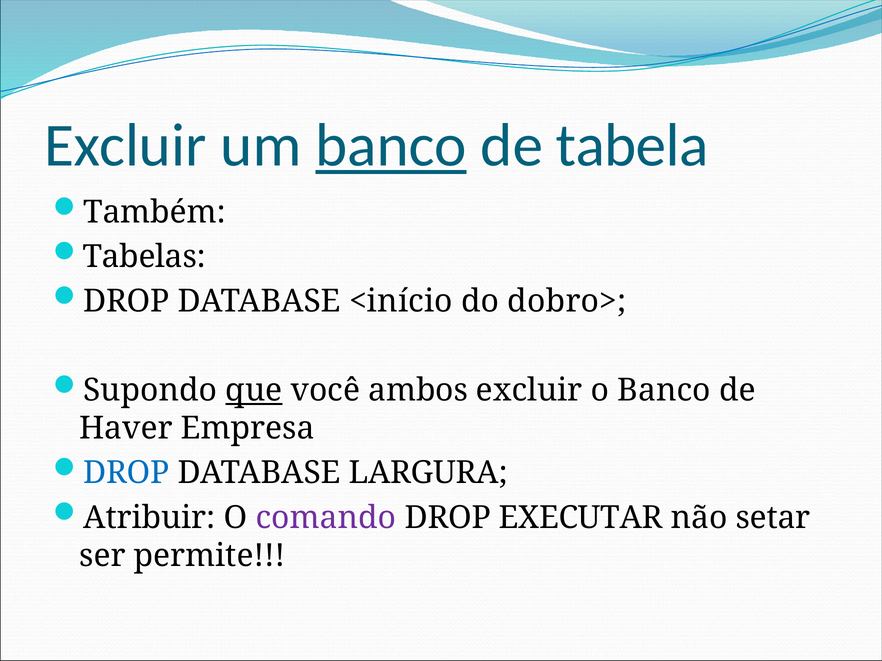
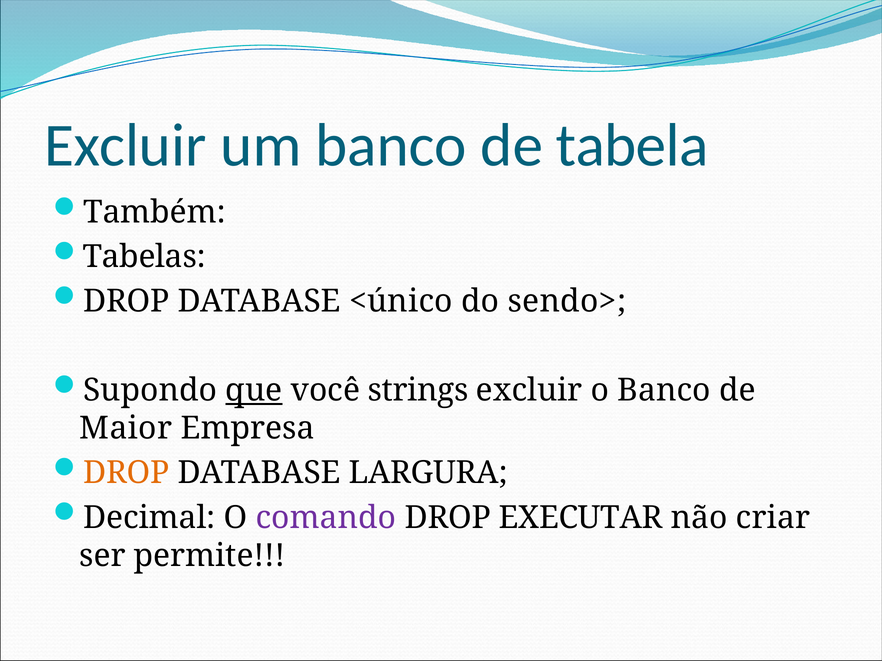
banco at (391, 146) underline: present -> none
<início: <início -> <único
dobro>: dobro> -> sendo>
ambos: ambos -> strings
Haver: Haver -> Maior
DROP at (126, 473) colour: blue -> orange
Atribuir: Atribuir -> Decimal
setar: setar -> criar
